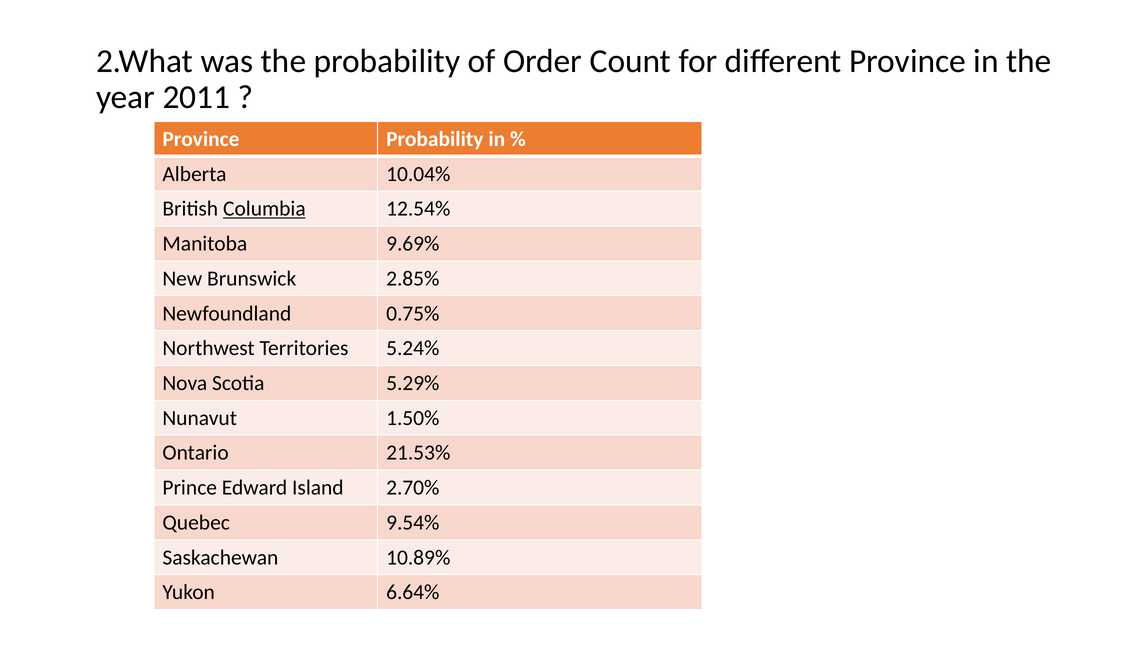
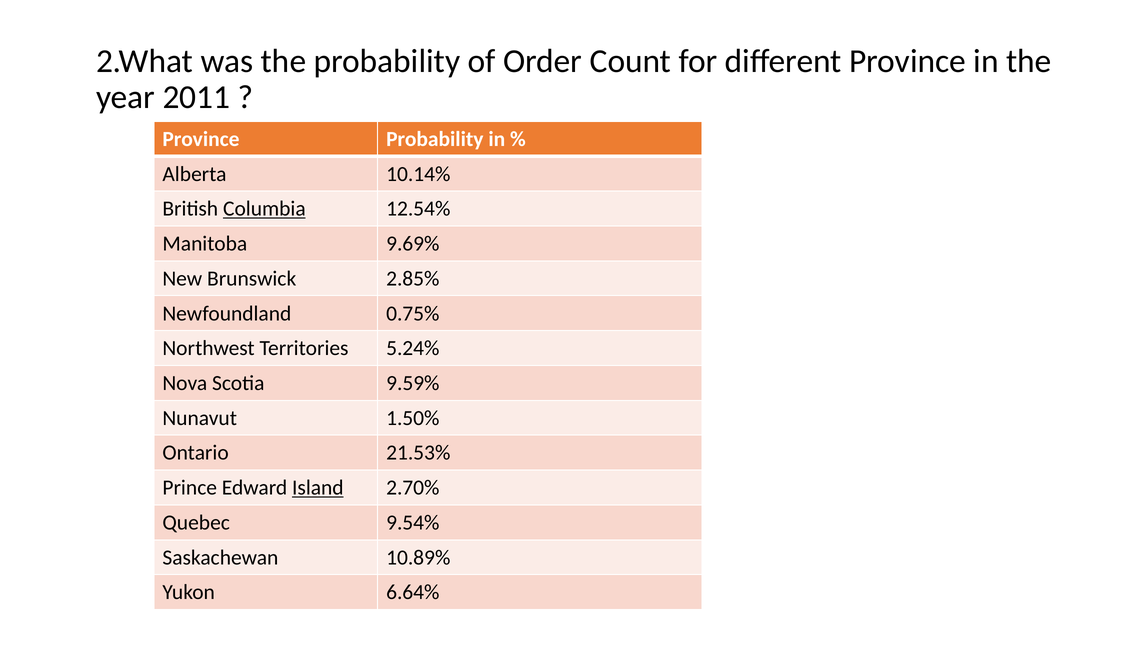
10.04%: 10.04% -> 10.14%
5.29%: 5.29% -> 9.59%
Island underline: none -> present
